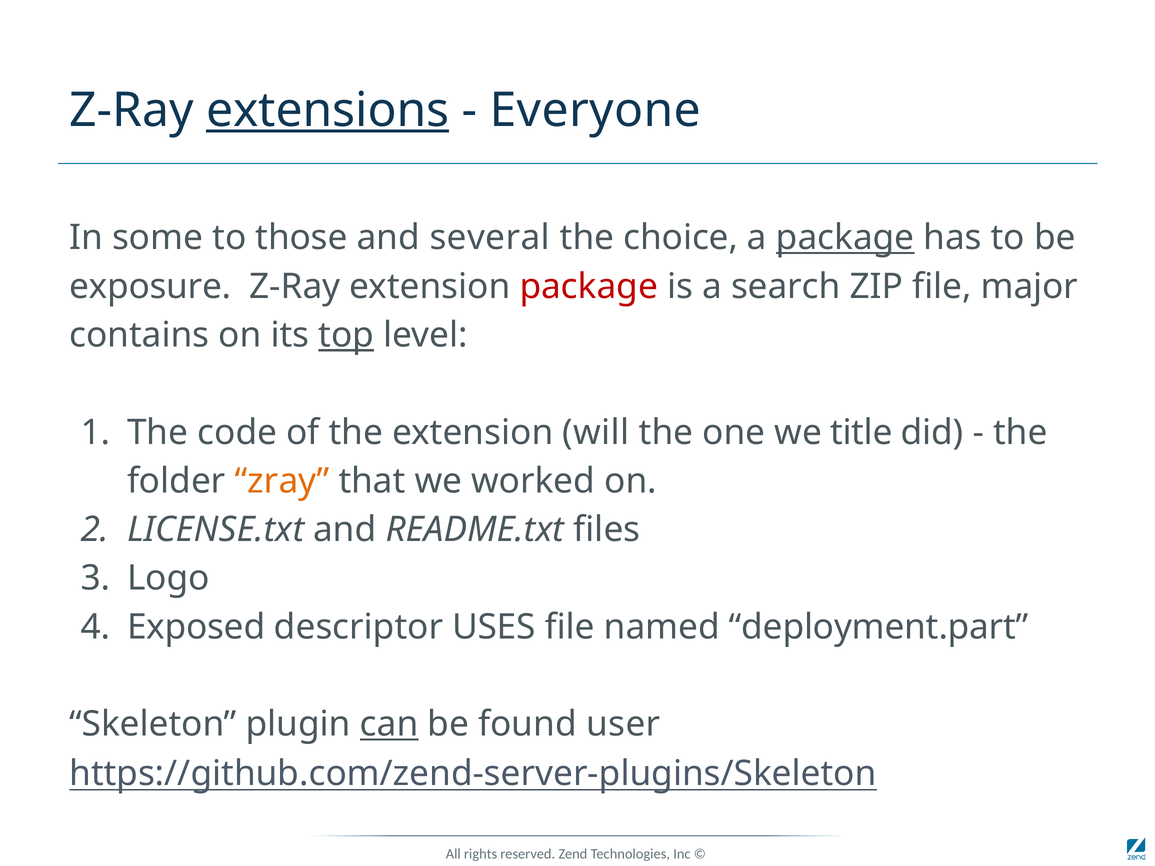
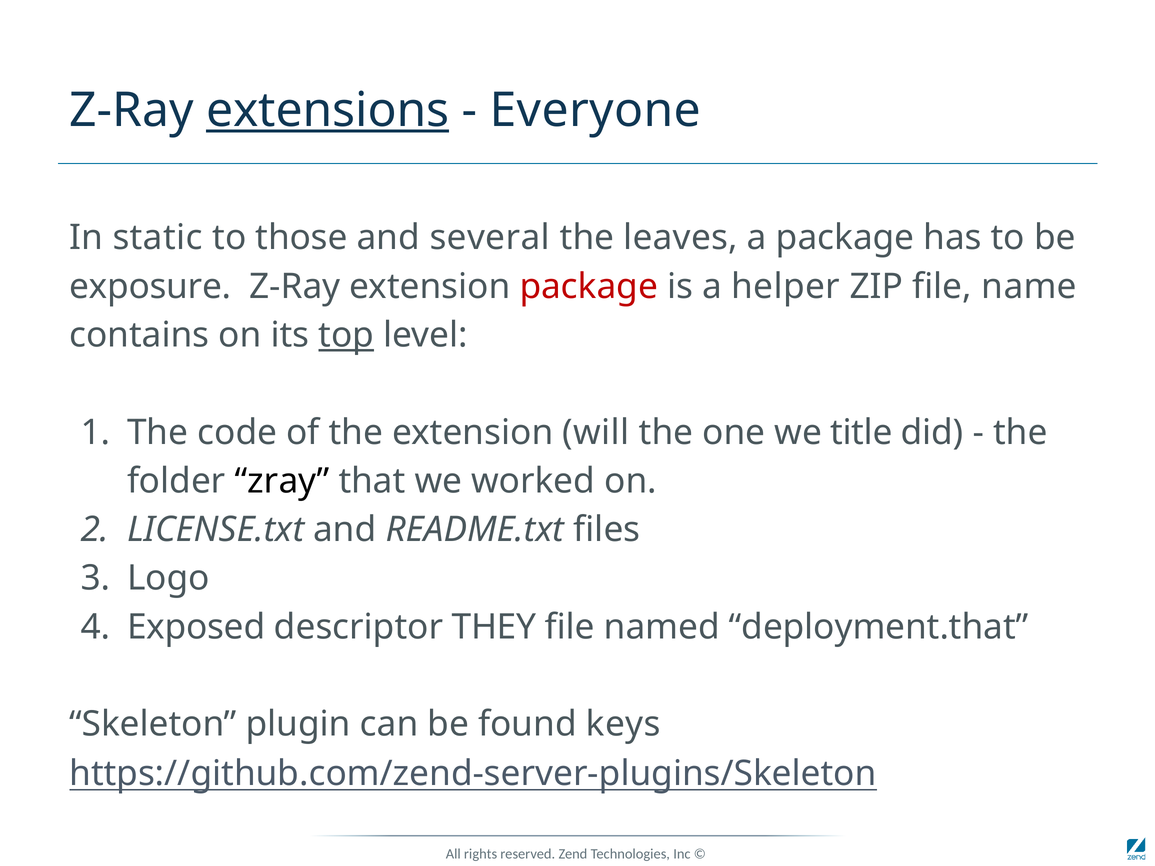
some: some -> static
choice: choice -> leaves
package at (845, 238) underline: present -> none
search: search -> helper
major: major -> name
zray colour: orange -> black
USES: USES -> THEY
deployment.part: deployment.part -> deployment.that
can underline: present -> none
user: user -> keys
